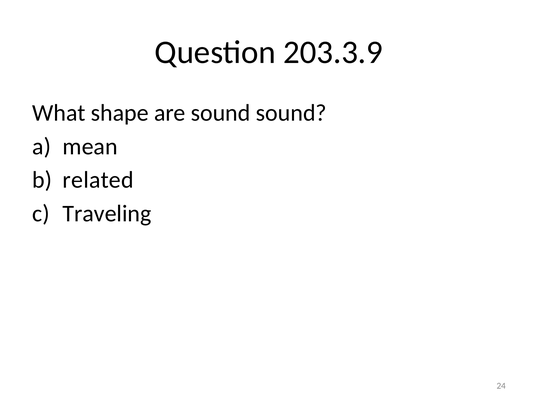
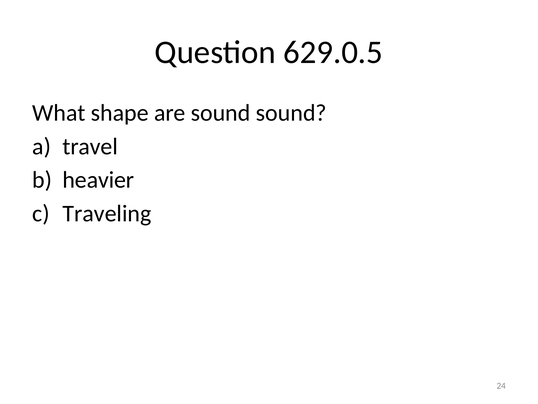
203.3.9: 203.3.9 -> 629.0.5
mean: mean -> travel
related: related -> heavier
